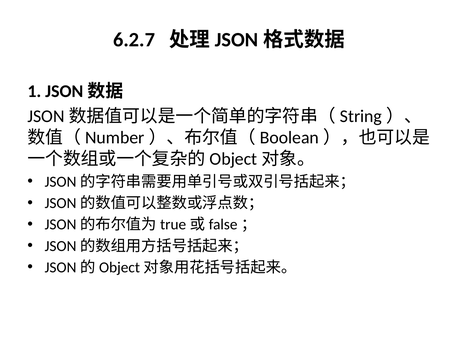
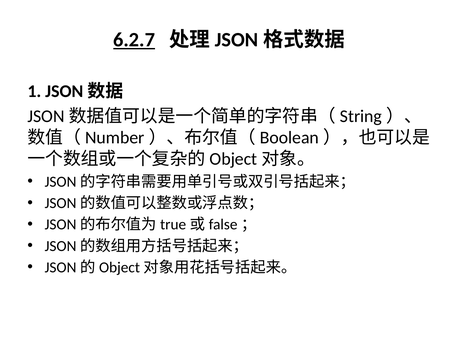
6.2.7 underline: none -> present
